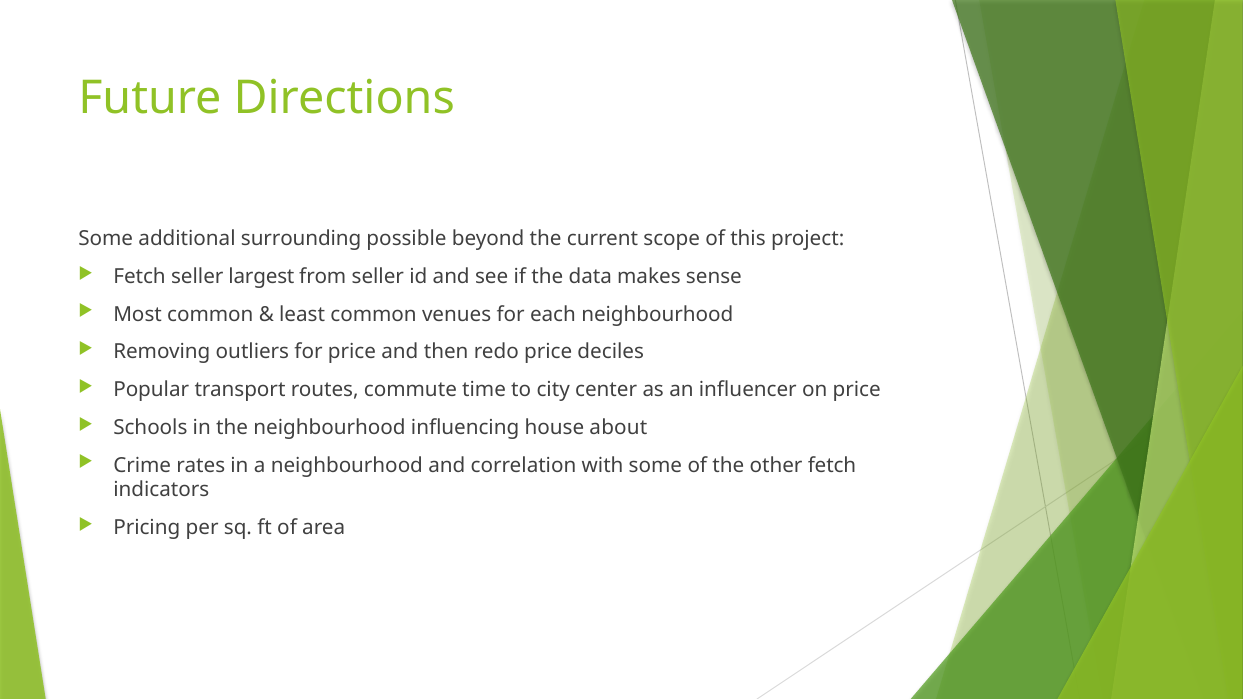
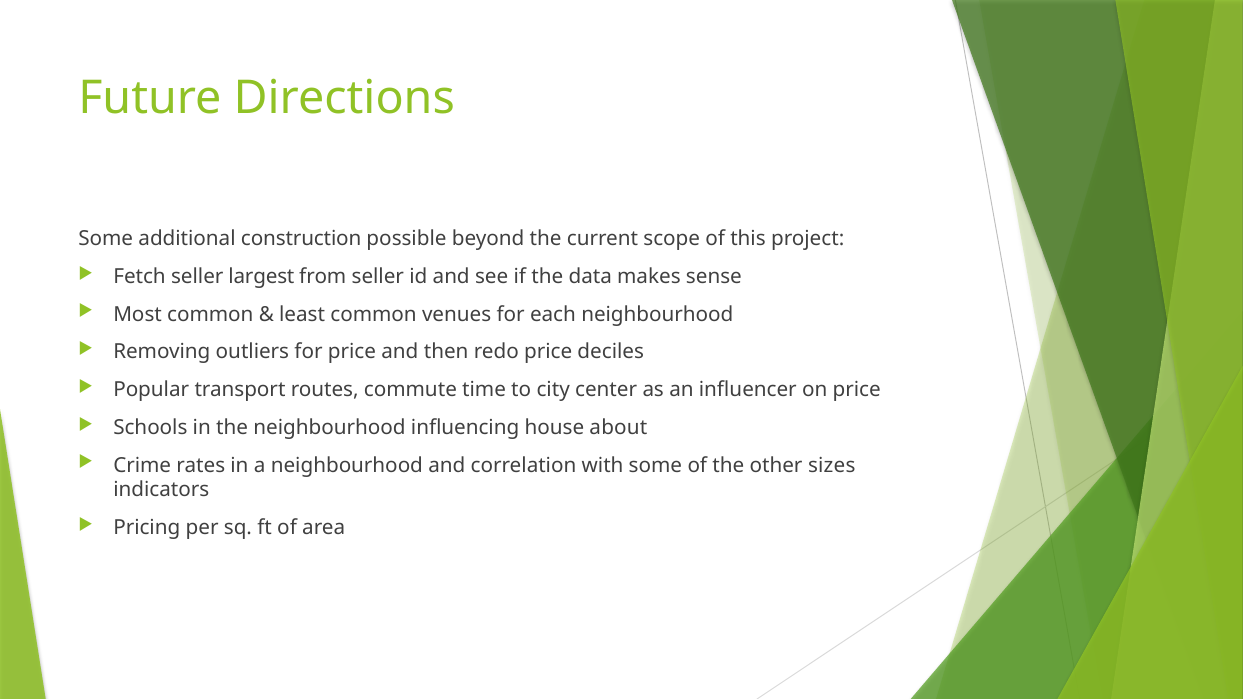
surrounding: surrounding -> construction
other fetch: fetch -> sizes
